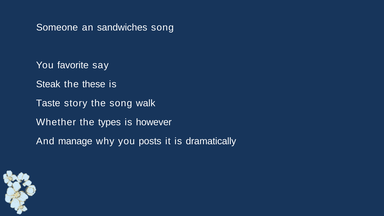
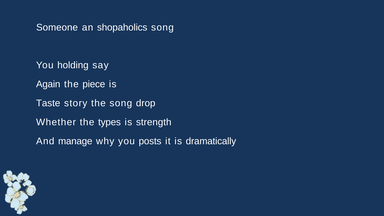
sandwiches: sandwiches -> shopaholics
favorite: favorite -> holding
Steak: Steak -> Again
these: these -> piece
walk: walk -> drop
however: however -> strength
